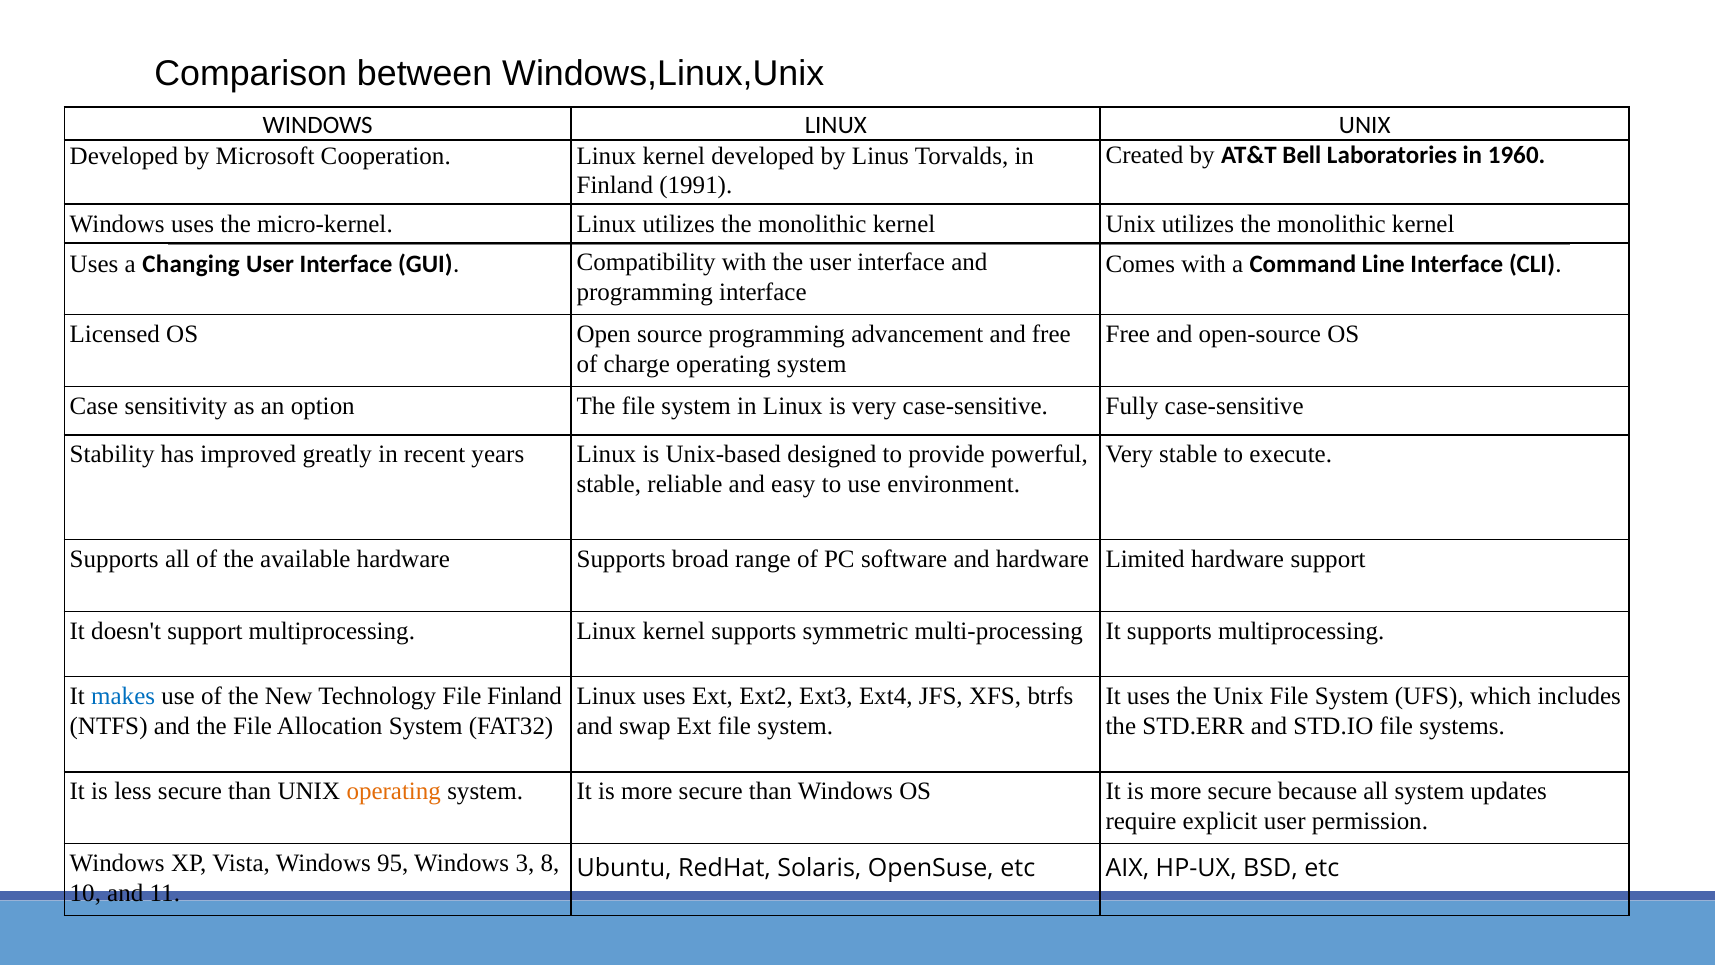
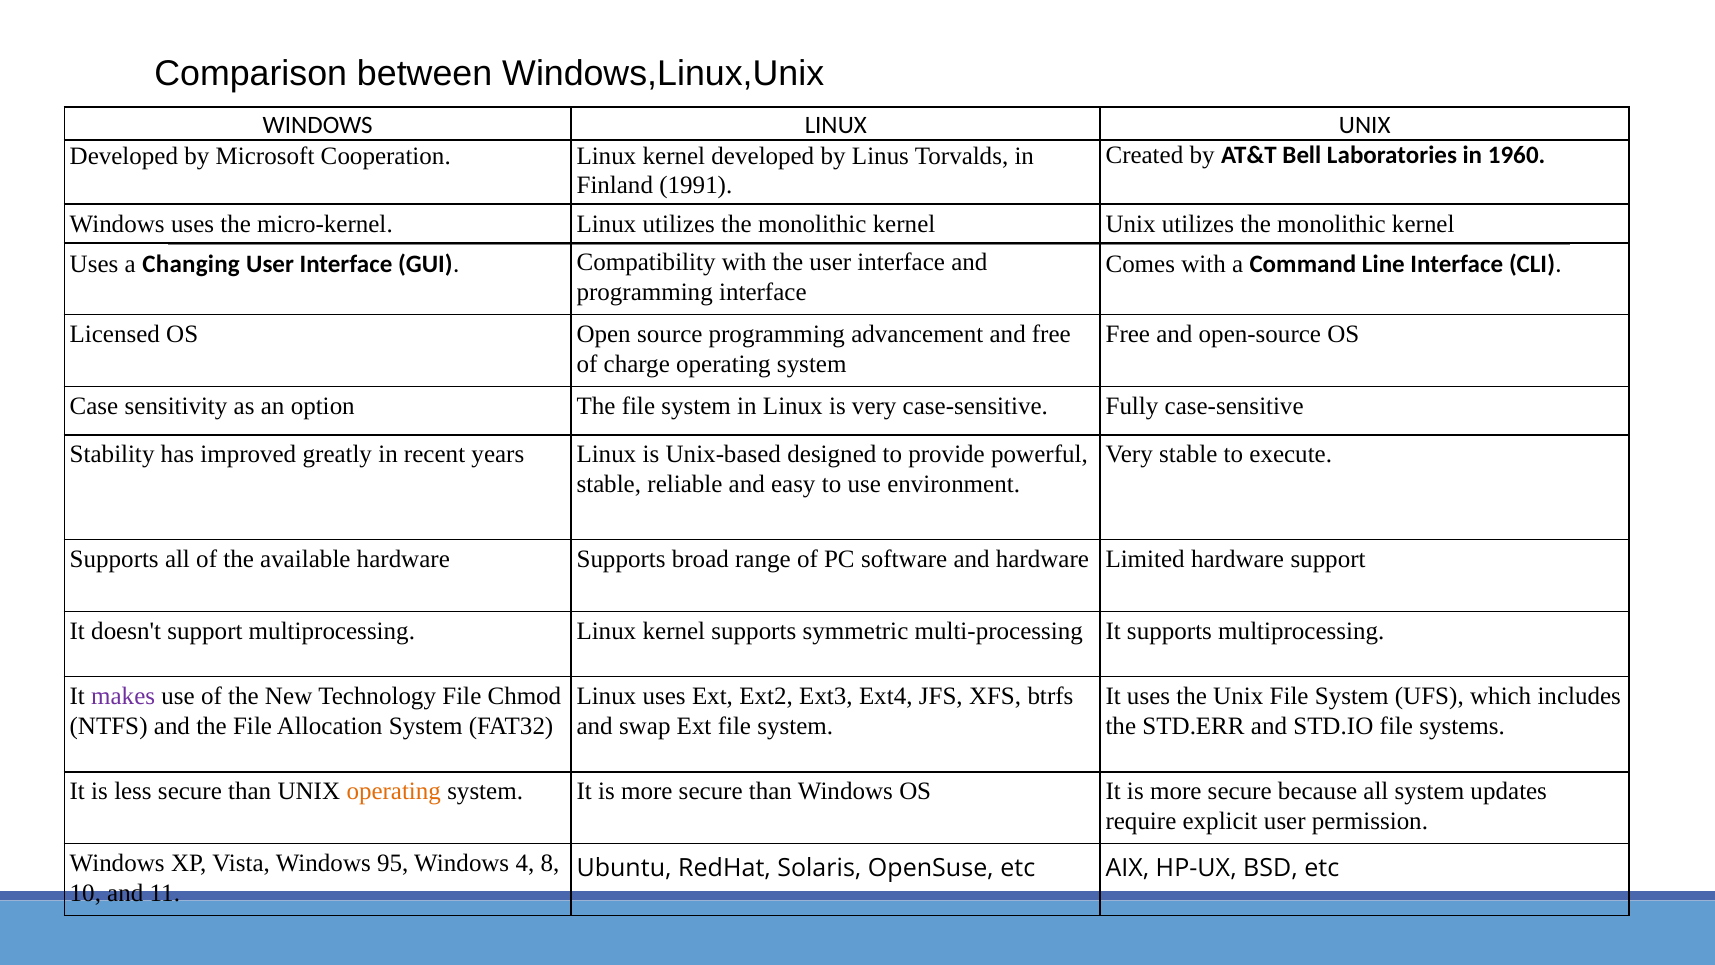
makes colour: blue -> purple
File Finland: Finland -> Chmod
3: 3 -> 4
